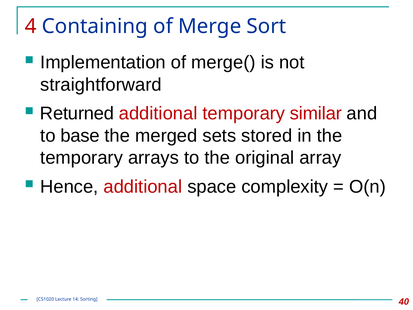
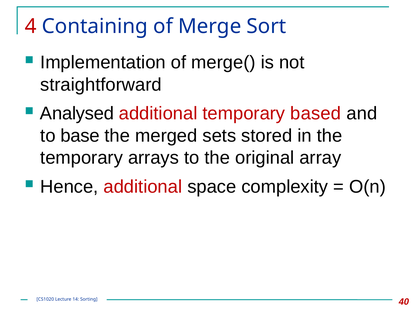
Returned: Returned -> Analysed
similar: similar -> based
